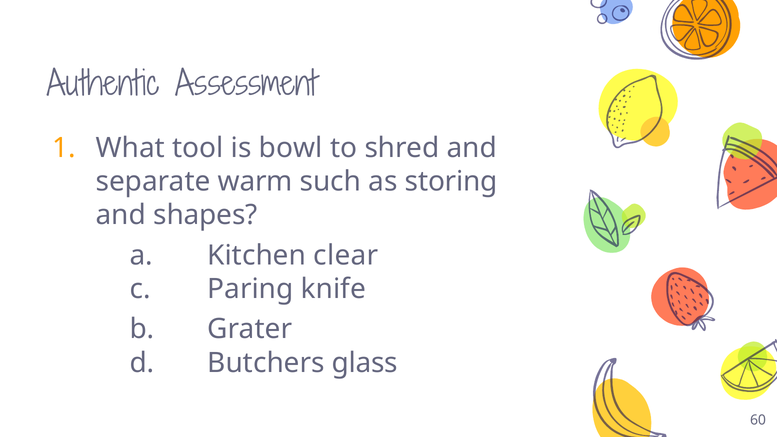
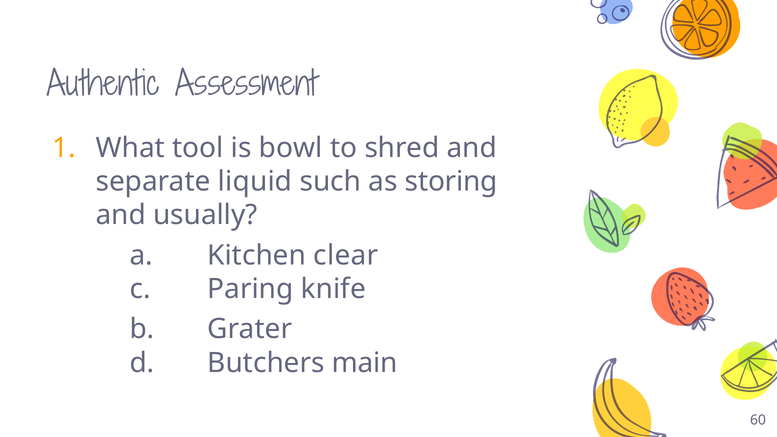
warm: warm -> liquid
shapes: shapes -> usually
glass: glass -> main
